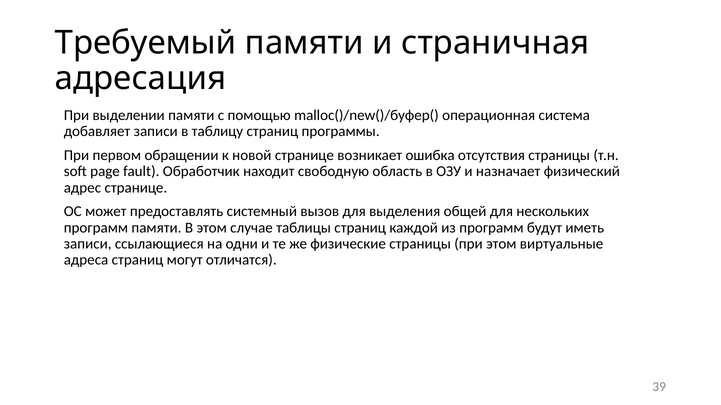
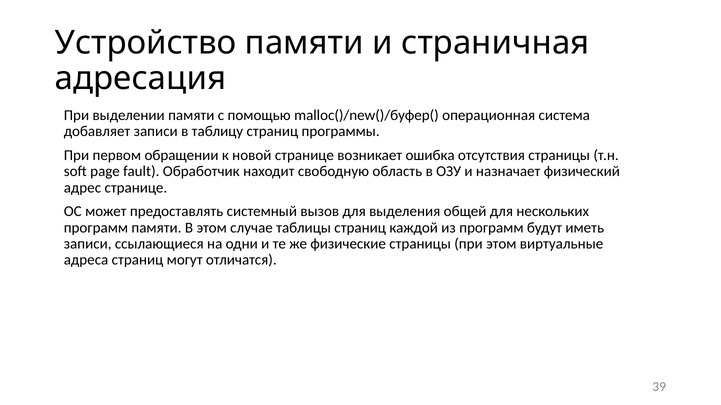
Требуемый: Требуемый -> Устройство
